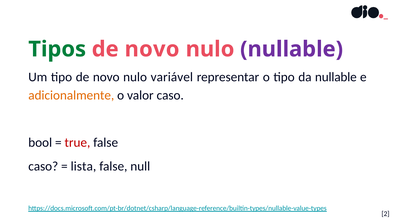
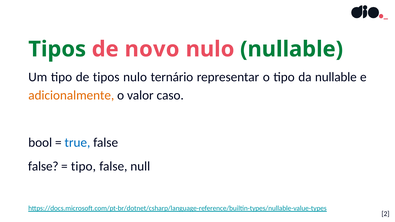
nullable at (292, 49) colour: purple -> green
tipo de novo: novo -> tipos
variável: variável -> ternário
true colour: red -> blue
caso at (43, 166): caso -> false
lista at (83, 166): lista -> tipo
